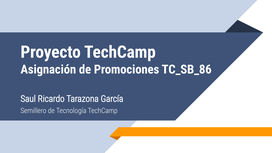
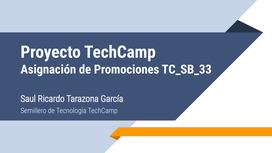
TC_SB_86: TC_SB_86 -> TC_SB_33
